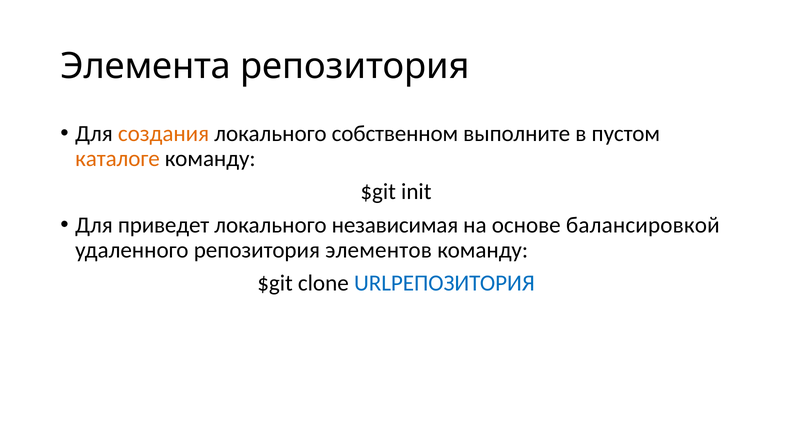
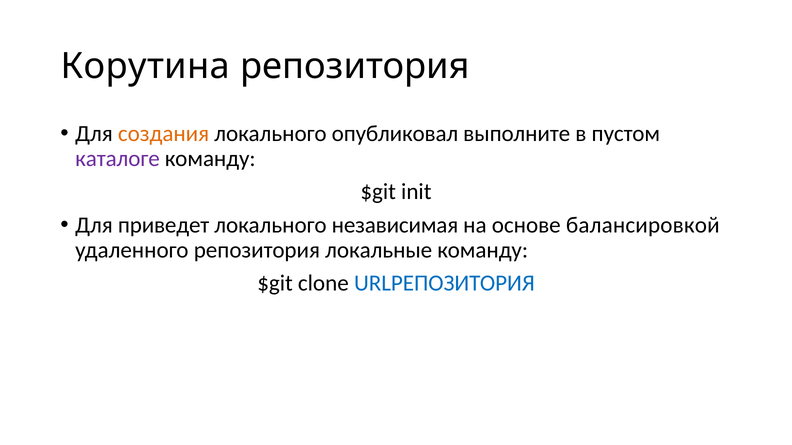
Элемента: Элемента -> Корутина
собственном: собственном -> опубликовал
каталоге colour: orange -> purple
элементов: элементов -> локальные
